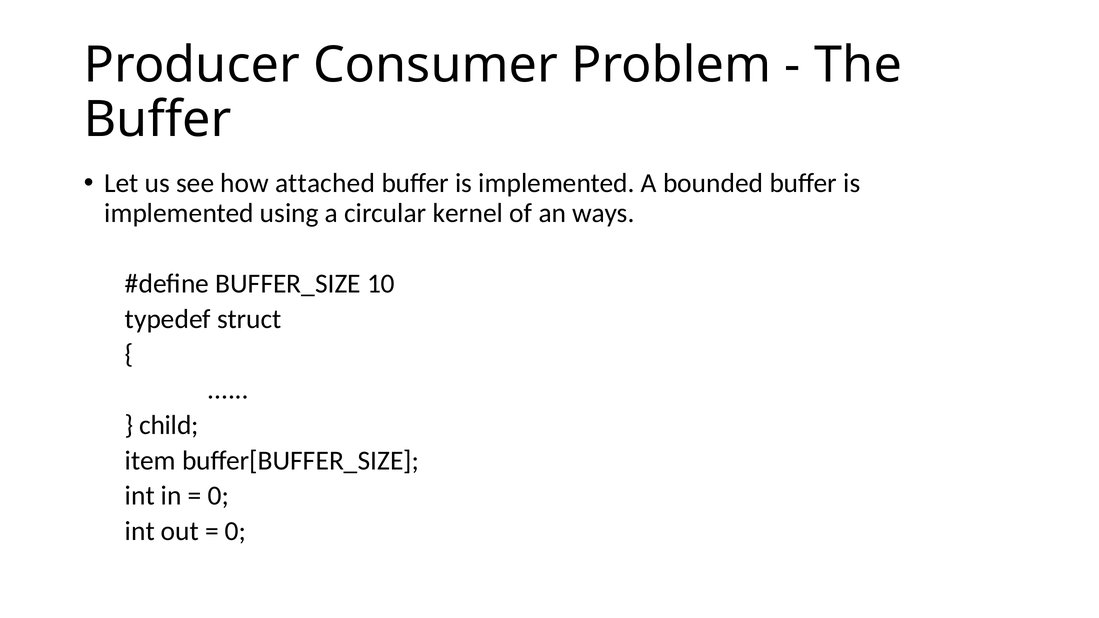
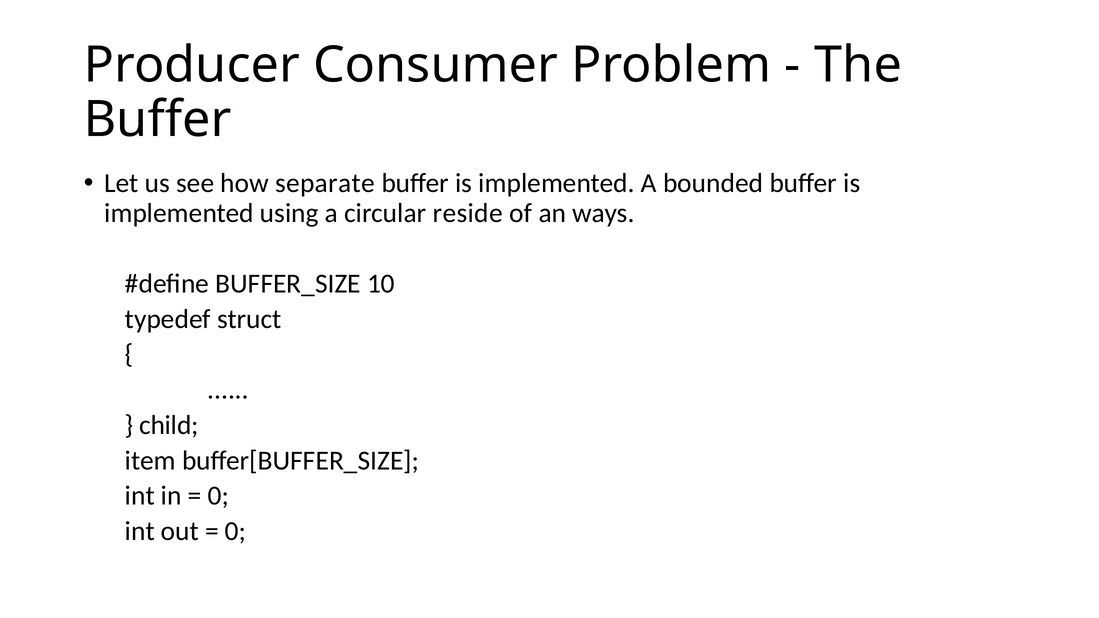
attached: attached -> separate
kernel: kernel -> reside
